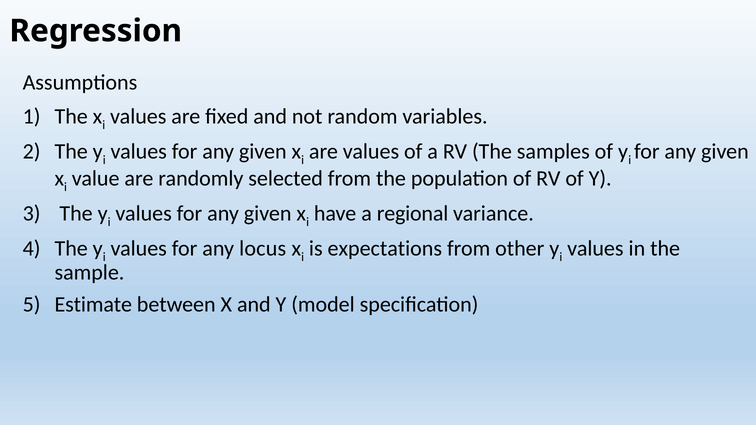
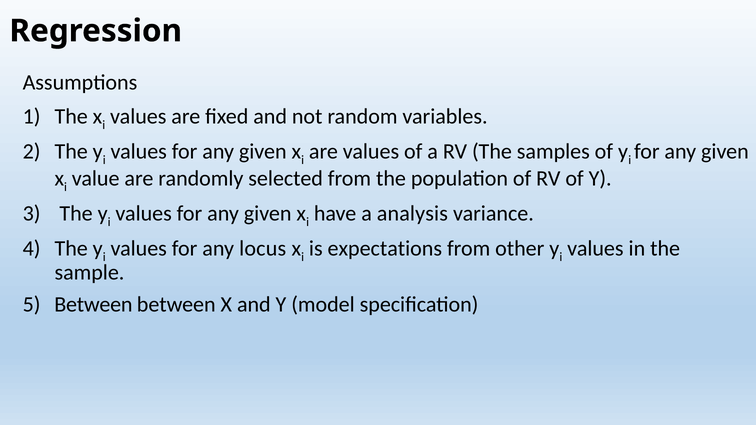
regional: regional -> analysis
Estimate at (93, 305): Estimate -> Between
